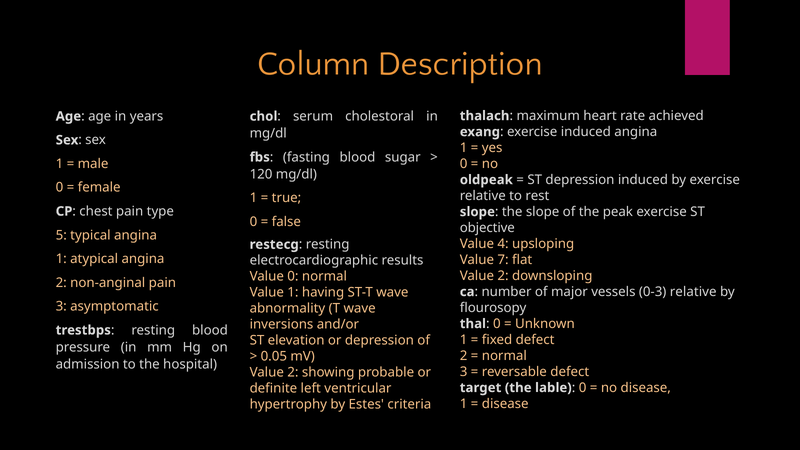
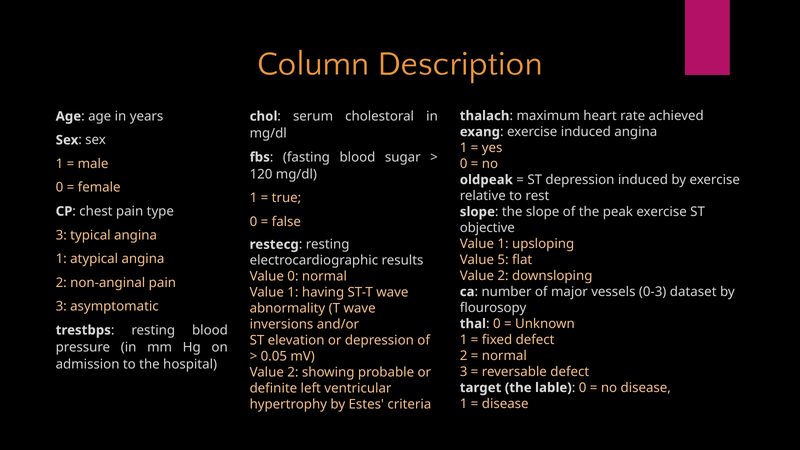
5 at (61, 235): 5 -> 3
4 at (503, 244): 4 -> 1
7: 7 -> 5
0-3 relative: relative -> dataset
